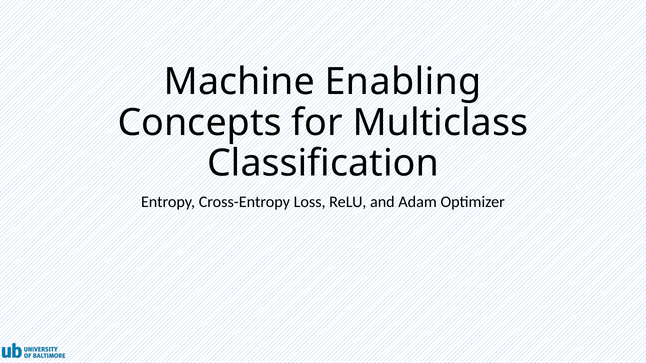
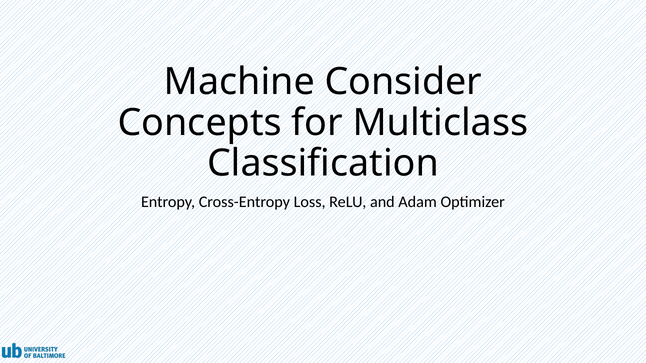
Enabling: Enabling -> Consider
